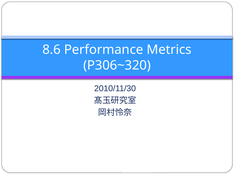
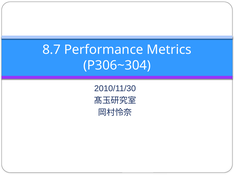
8.6: 8.6 -> 8.7
P306~320: P306~320 -> P306~304
